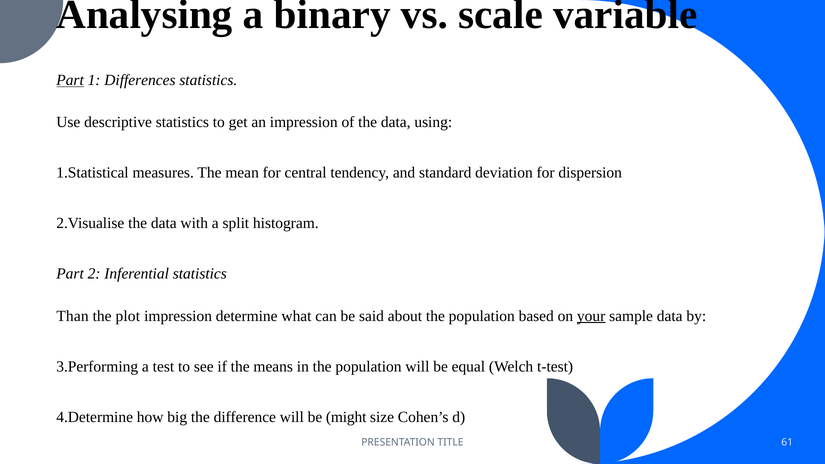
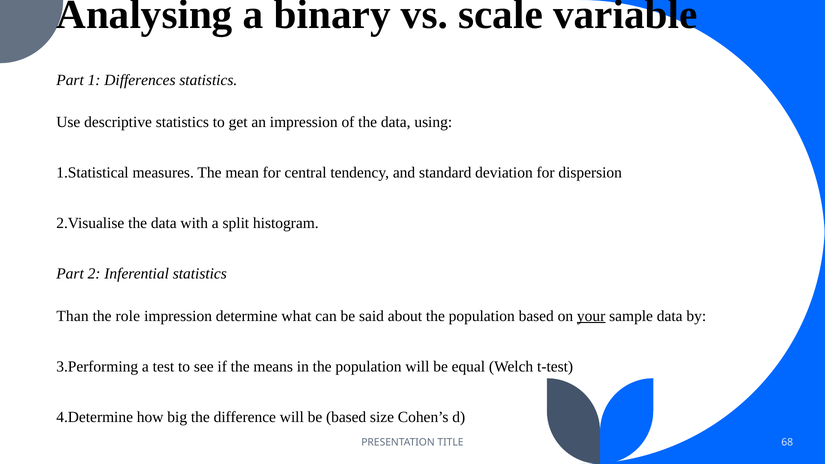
Part at (70, 80) underline: present -> none
plot: plot -> role
be might: might -> based
61: 61 -> 68
